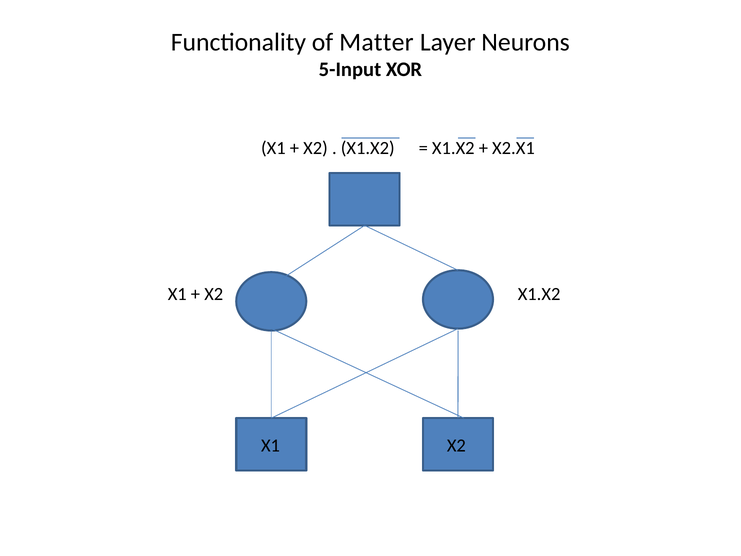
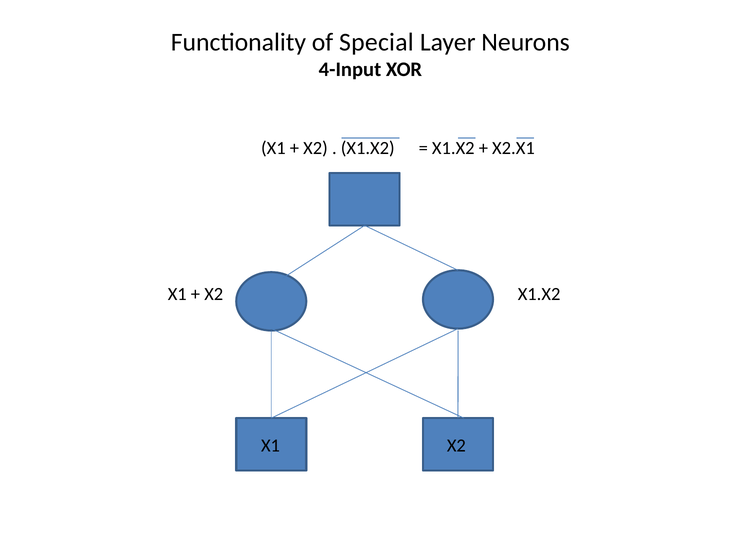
Matter: Matter -> Special
5-Input: 5-Input -> 4-Input
